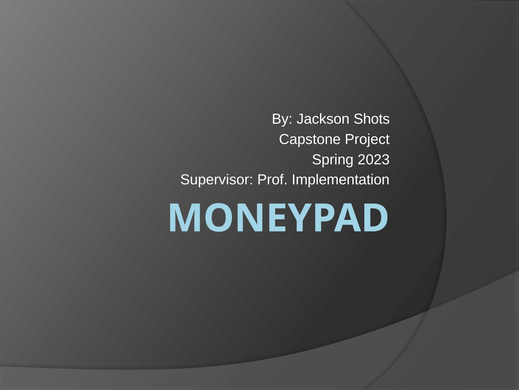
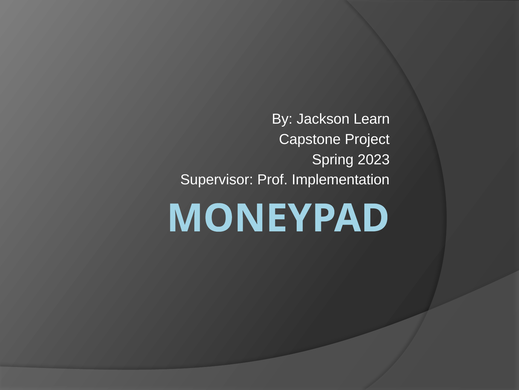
Shots: Shots -> Learn
